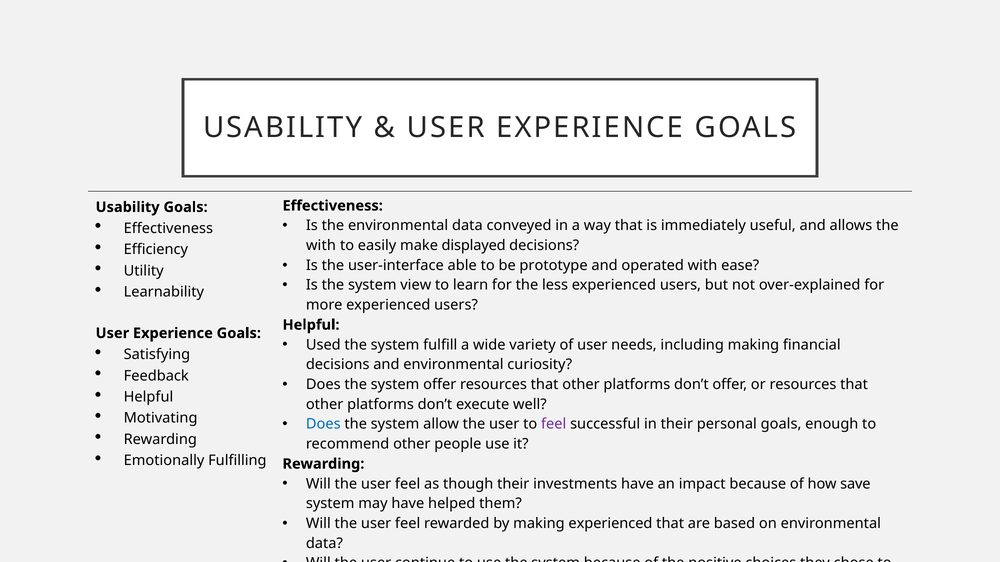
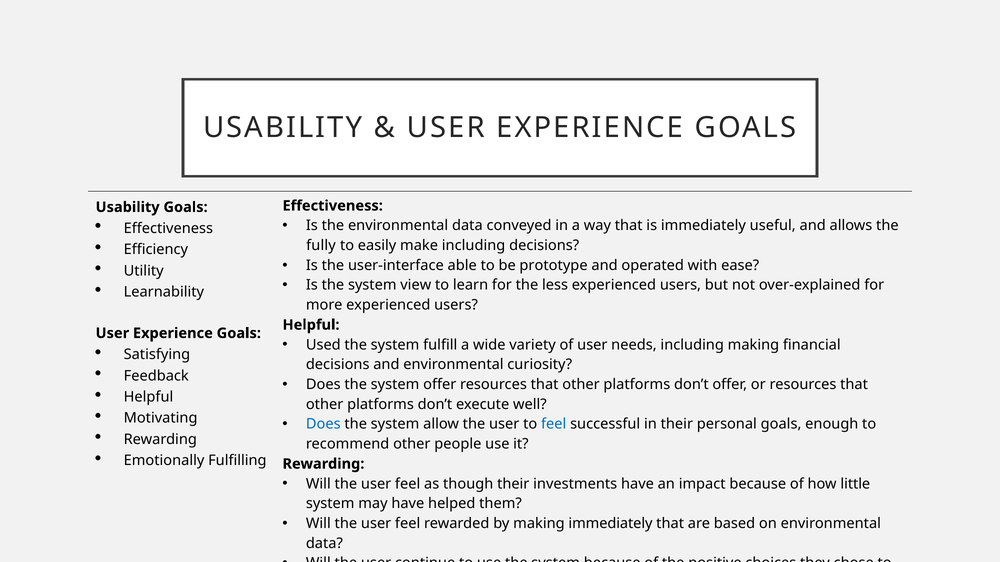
with at (321, 246): with -> fully
make displayed: displayed -> including
feel at (554, 425) colour: purple -> blue
save: save -> little
making experienced: experienced -> immediately
